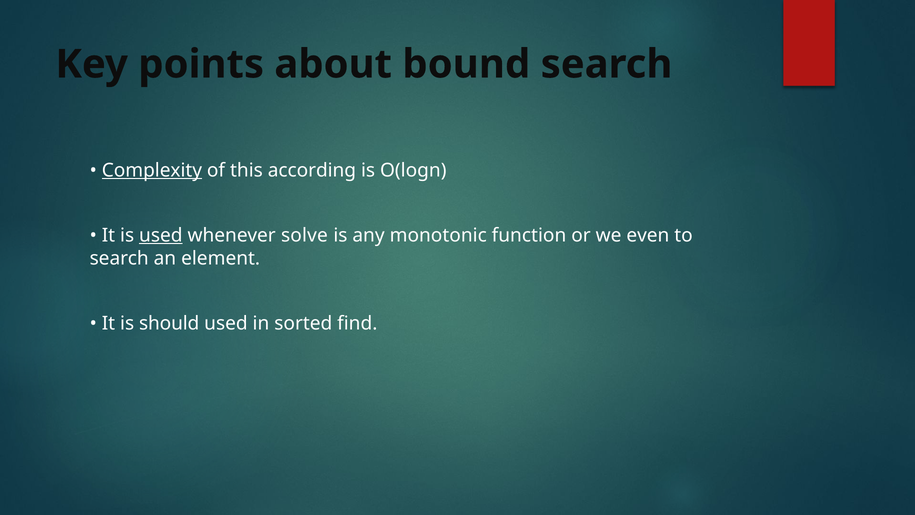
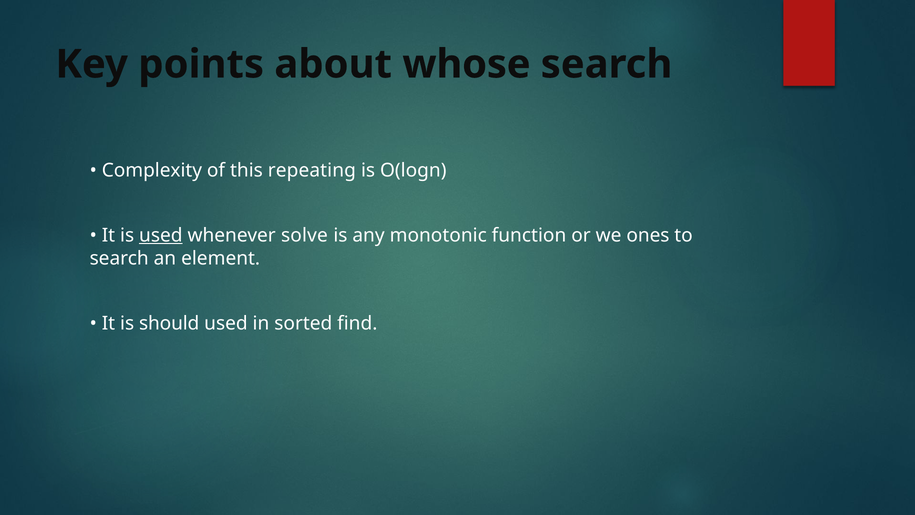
bound: bound -> whose
Complexity underline: present -> none
according: according -> repeating
even: even -> ones
